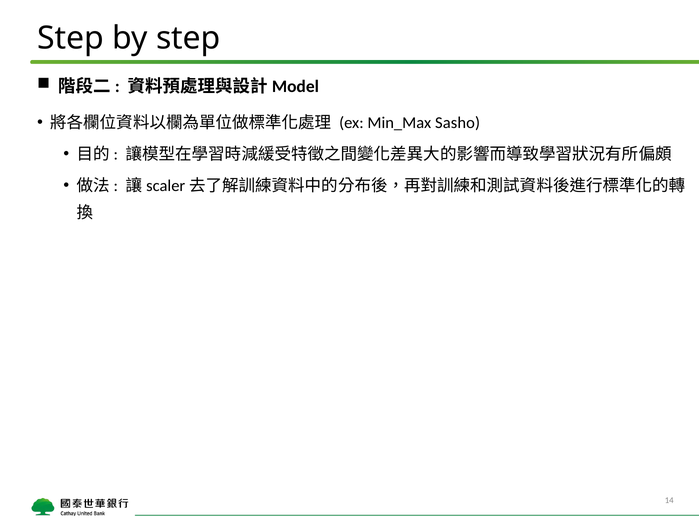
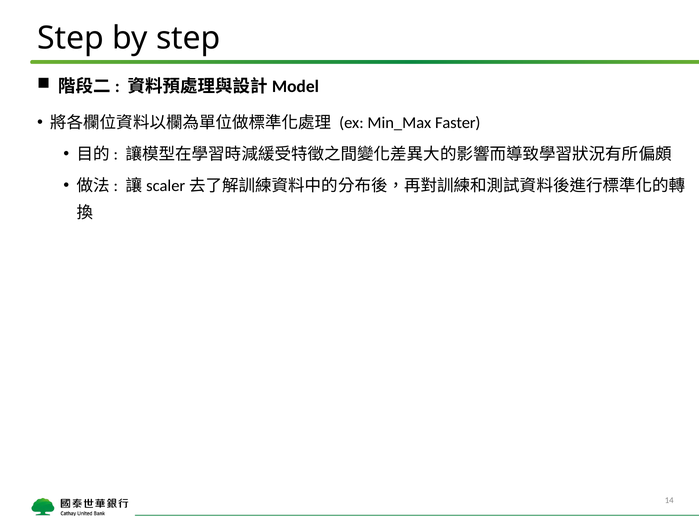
Sasho: Sasho -> Faster
